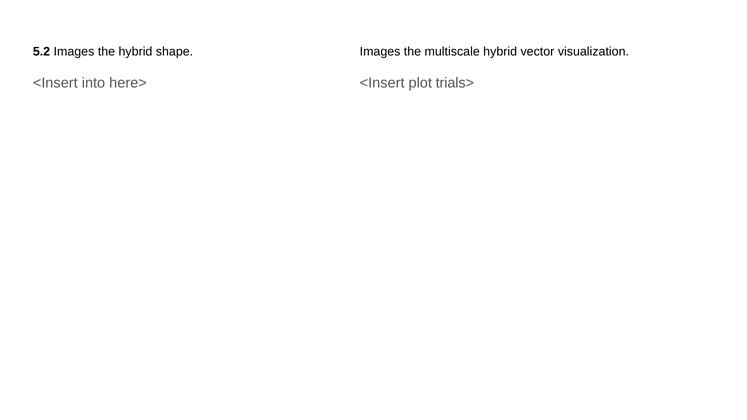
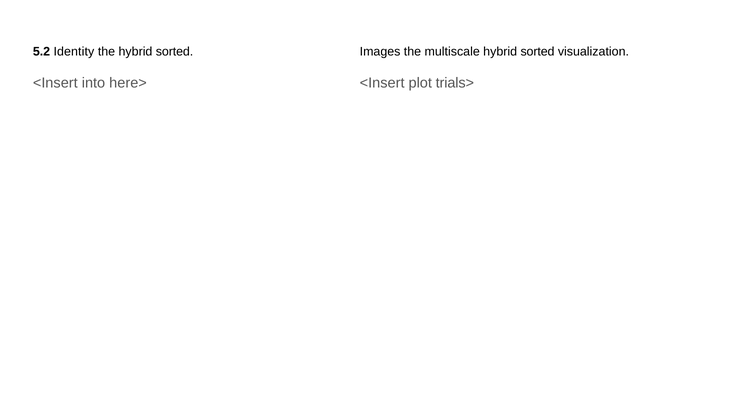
5.2 Images: Images -> Identity
the hybrid shape: shape -> sorted
multiscale hybrid vector: vector -> sorted
